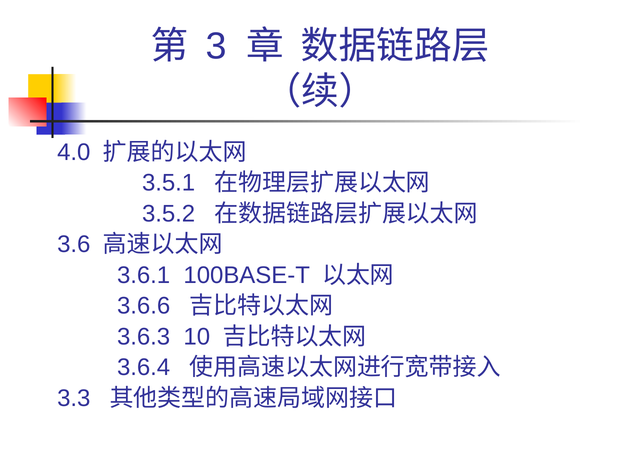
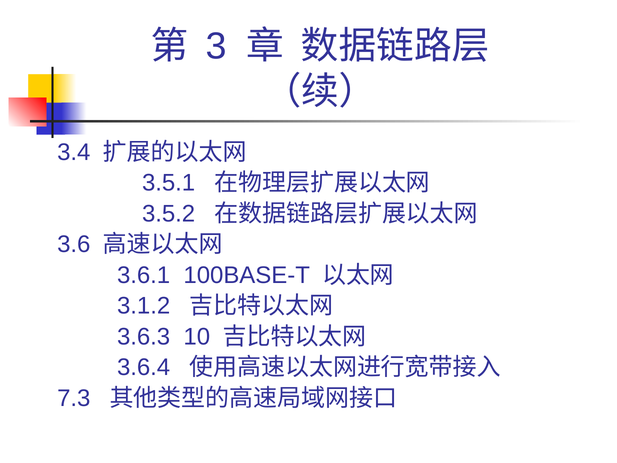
4.0: 4.0 -> 3.4
3.6.6: 3.6.6 -> 3.1.2
3.3: 3.3 -> 7.3
